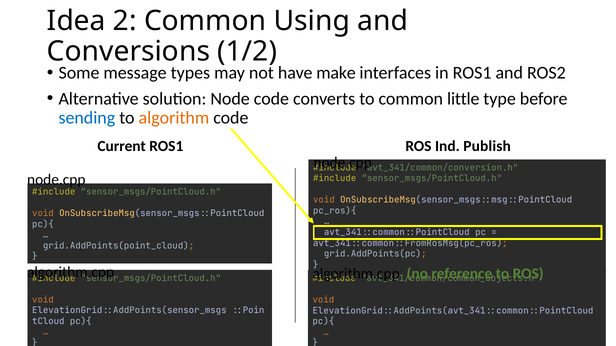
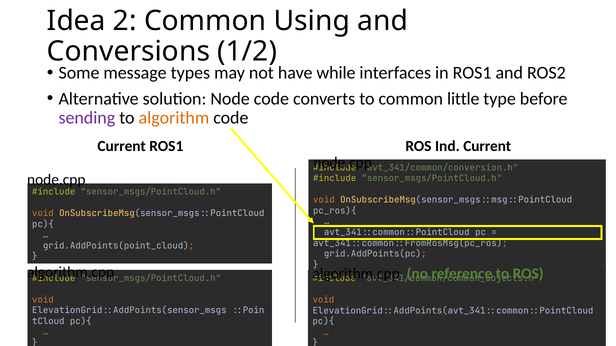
make: make -> while
sending colour: blue -> purple
Ind Publish: Publish -> Current
